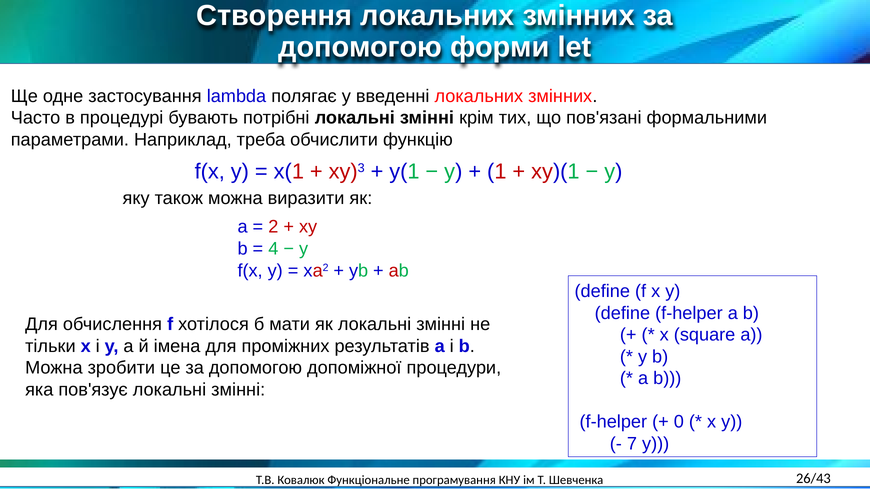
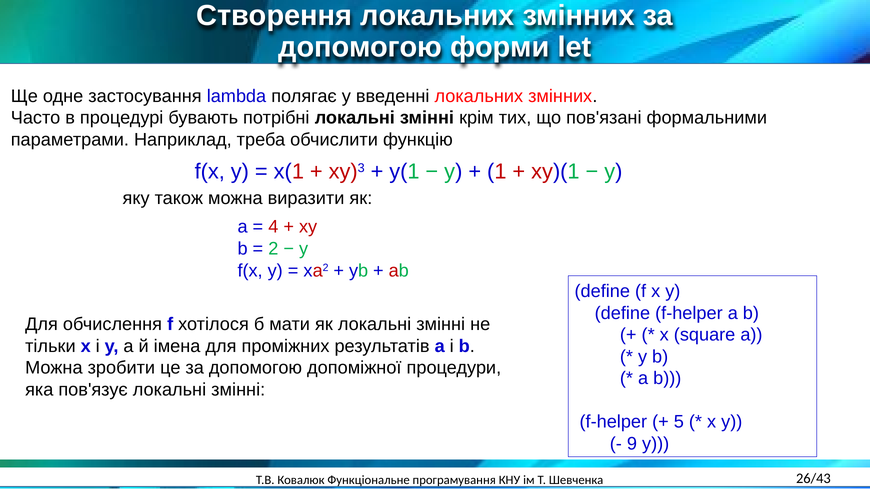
2: 2 -> 4
4: 4 -> 2
0: 0 -> 5
7: 7 -> 9
